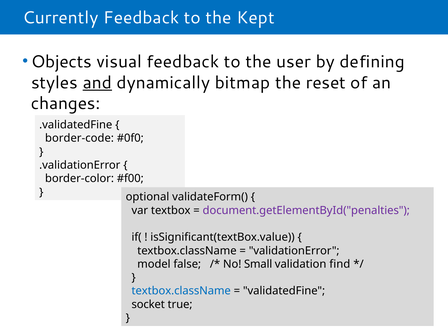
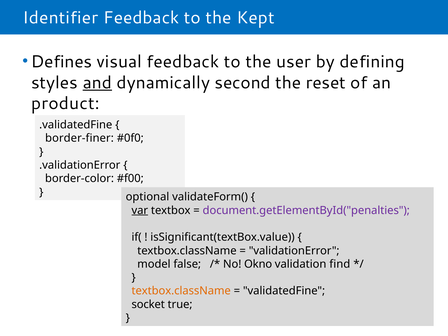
Currently: Currently -> Identifier
Objects: Objects -> Defines
bitmap: bitmap -> second
changes: changes -> product
border-code: border-code -> border-finer
var underline: none -> present
Small: Small -> Okno
textbox.className at (181, 291) colour: blue -> orange
